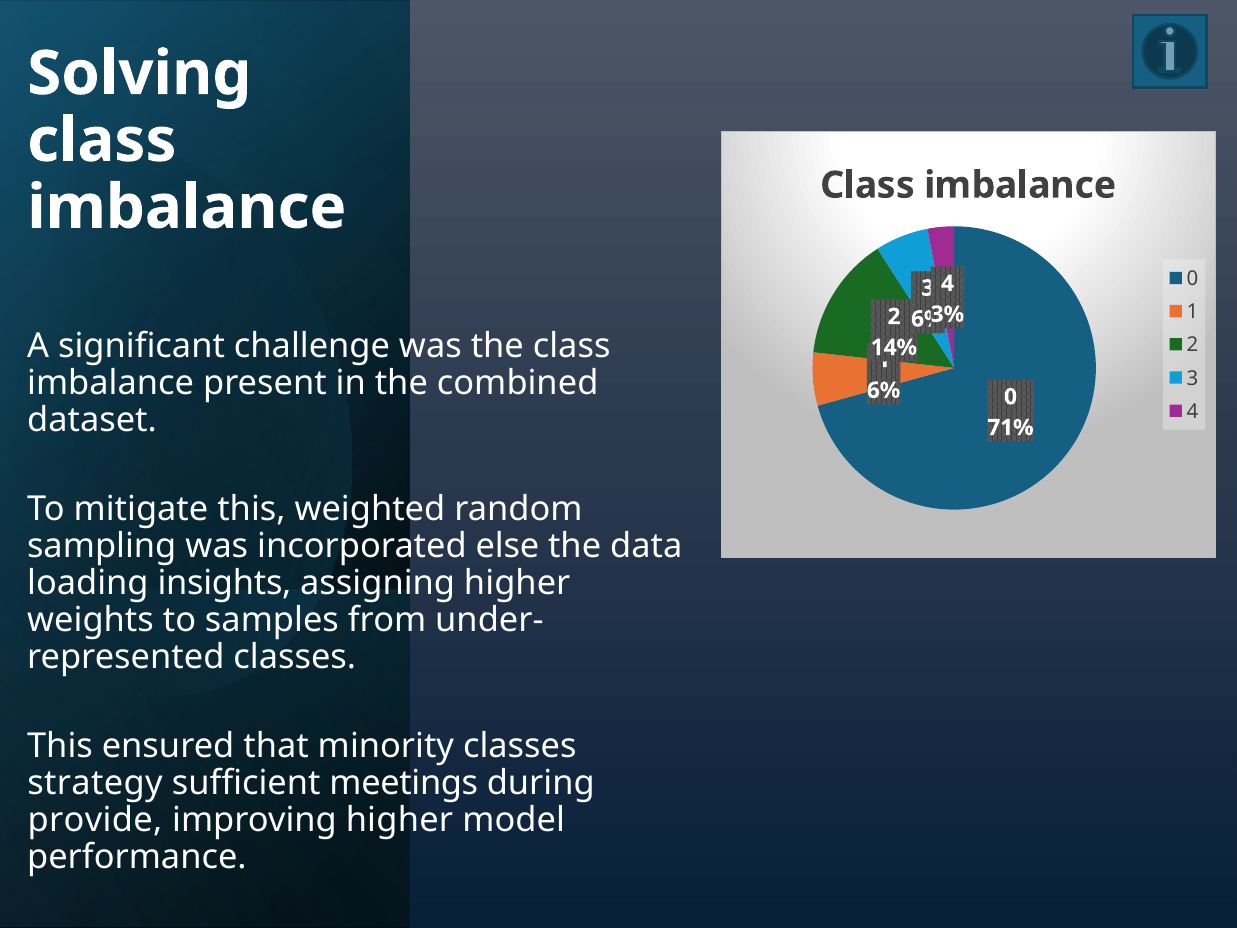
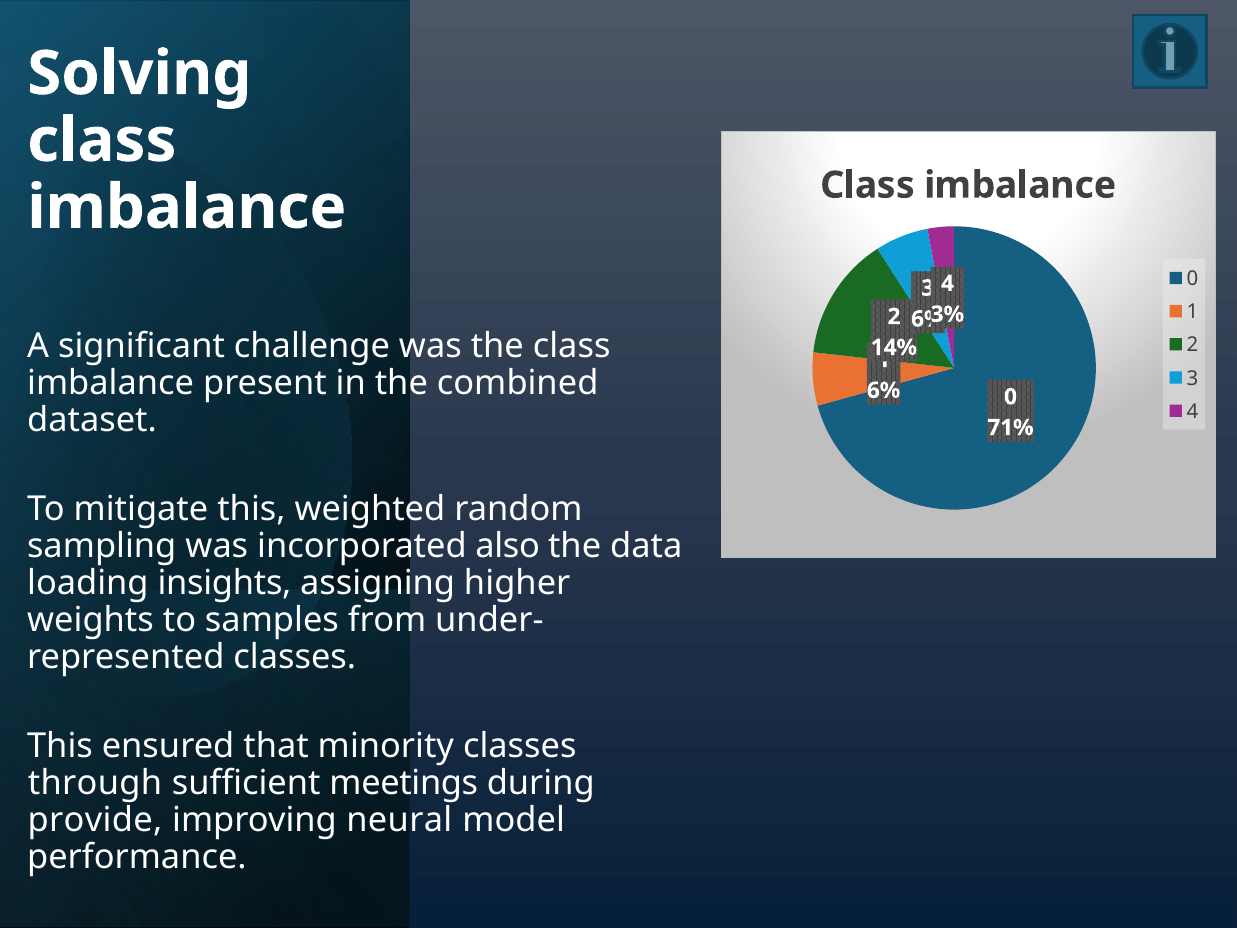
else: else -> also
strategy: strategy -> through
improving higher: higher -> neural
